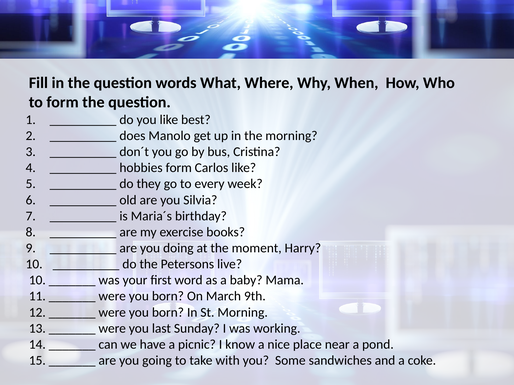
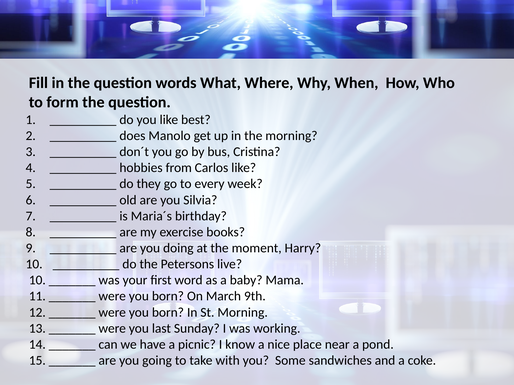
hobbies form: form -> from
